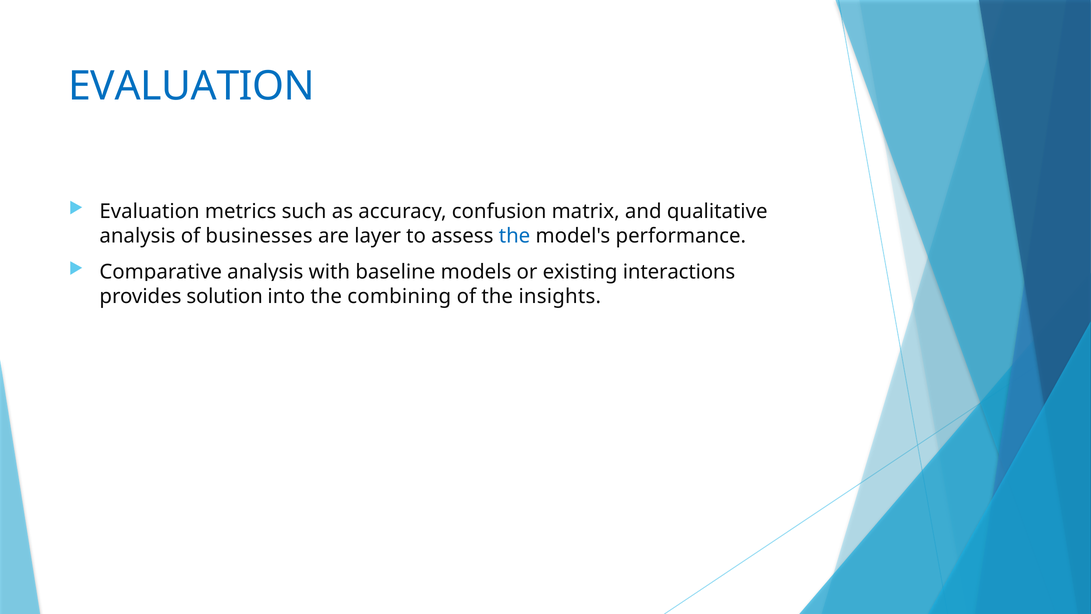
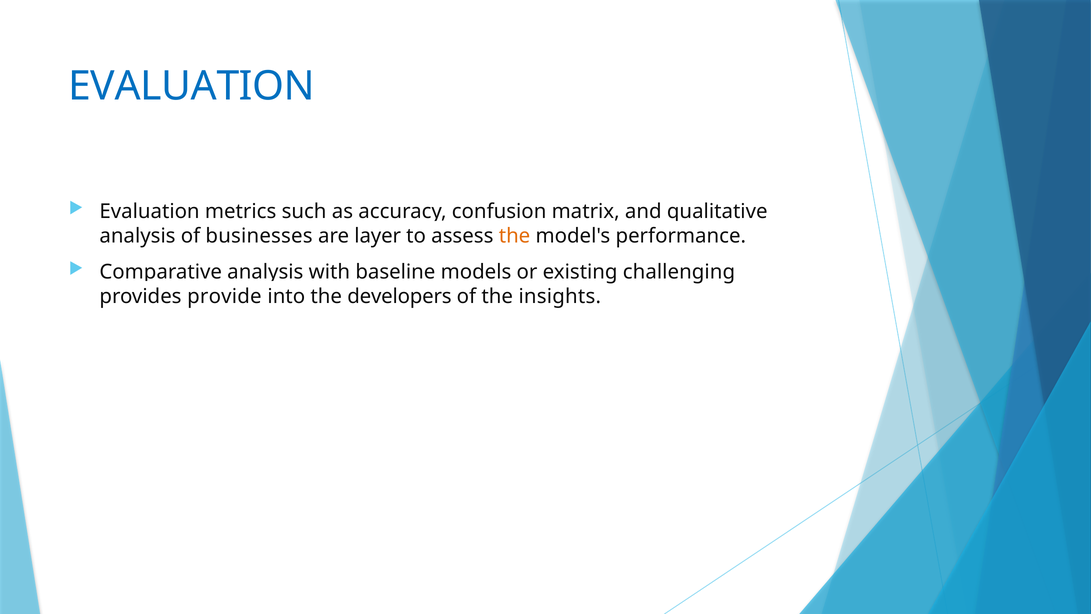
the at (515, 236) colour: blue -> orange
interactions: interactions -> challenging
solution: solution -> provide
combining: combining -> developers
